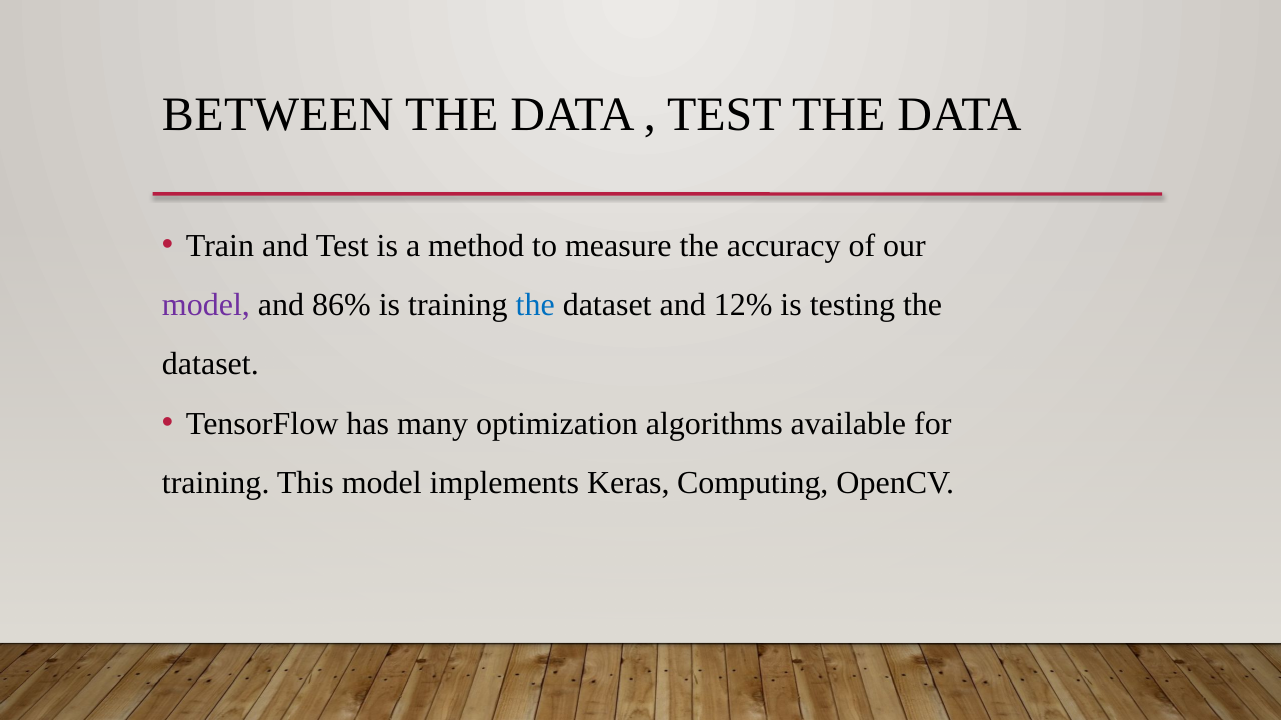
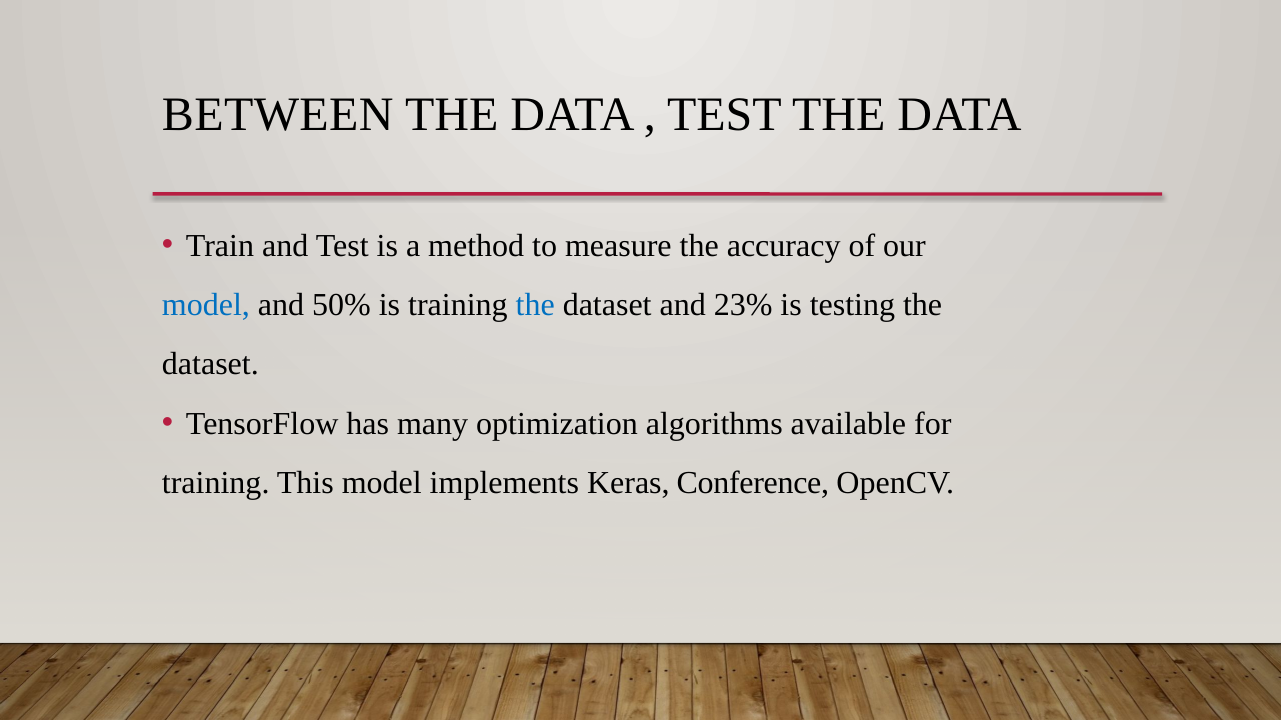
model at (206, 305) colour: purple -> blue
86%: 86% -> 50%
12%: 12% -> 23%
Computing: Computing -> Conference
